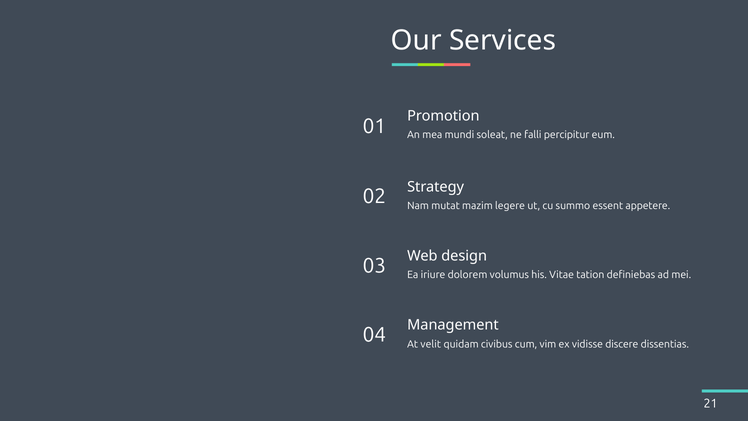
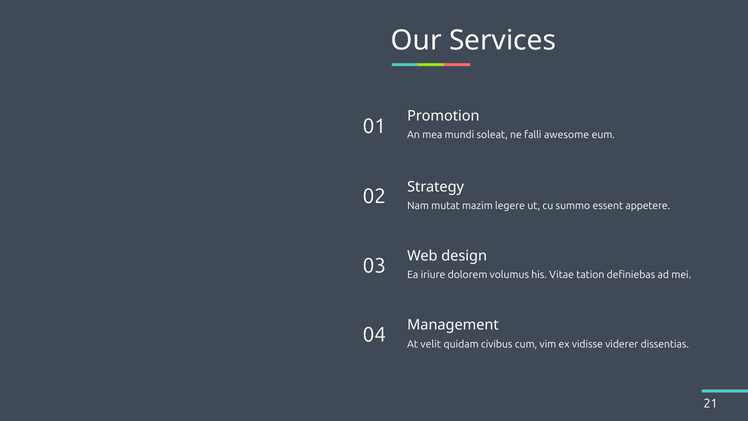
percipitur: percipitur -> awesome
discere: discere -> viderer
